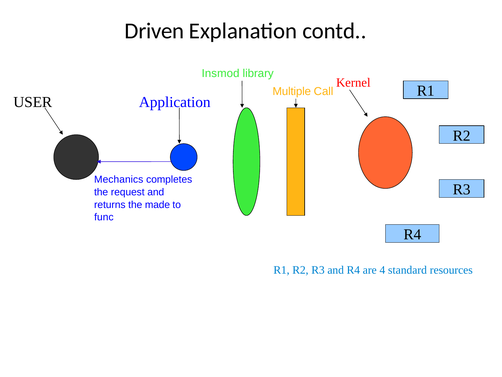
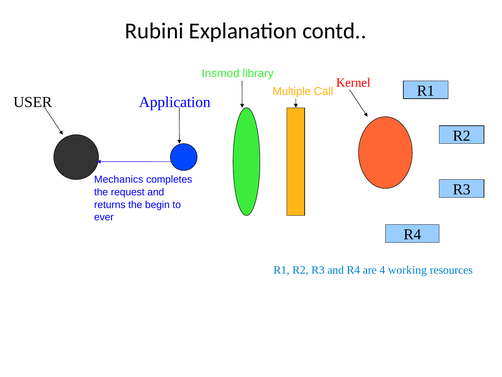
Driven: Driven -> Rubini
made: made -> begin
func: func -> ever
standard: standard -> working
